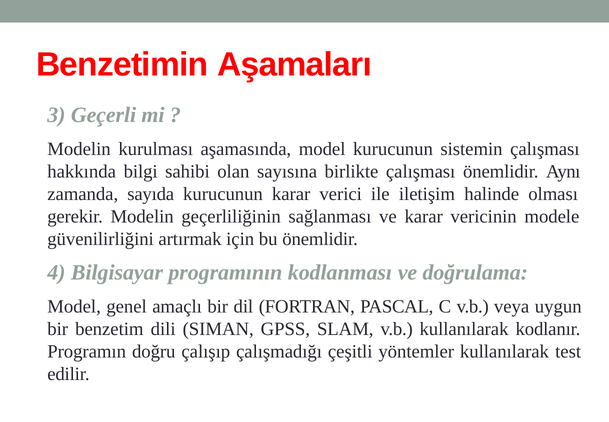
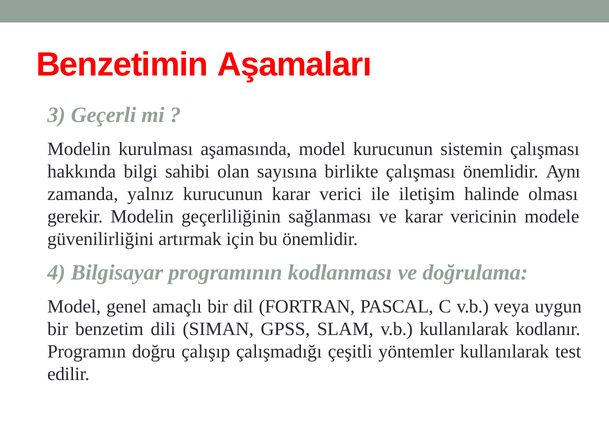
sayıda: sayıda -> yalnız
